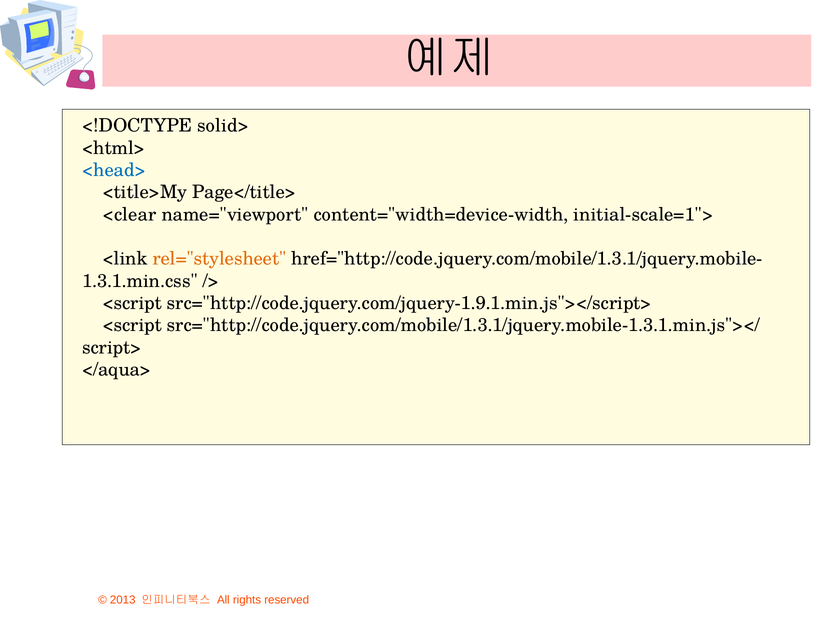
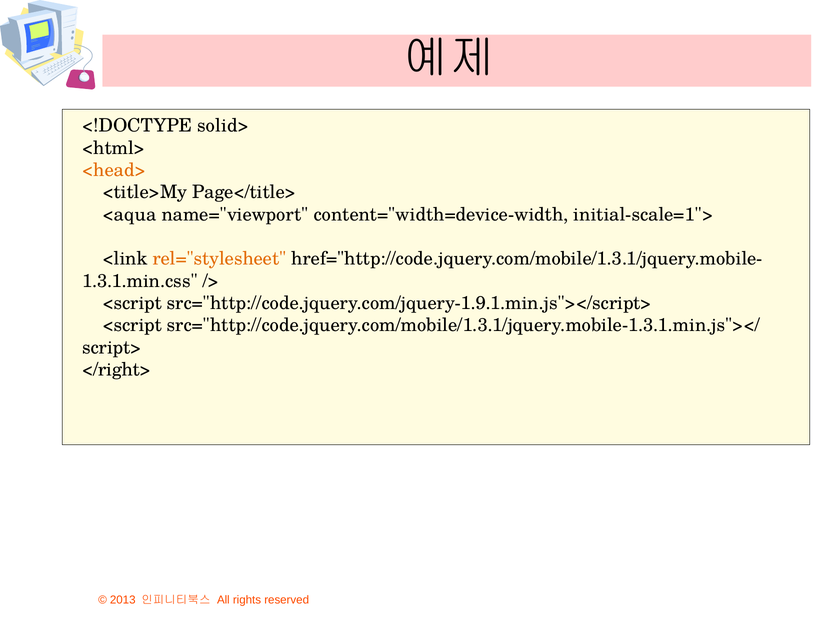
<head> colour: blue -> orange
<clear: <clear -> <aqua
</aqua>: </aqua> -> </right>
